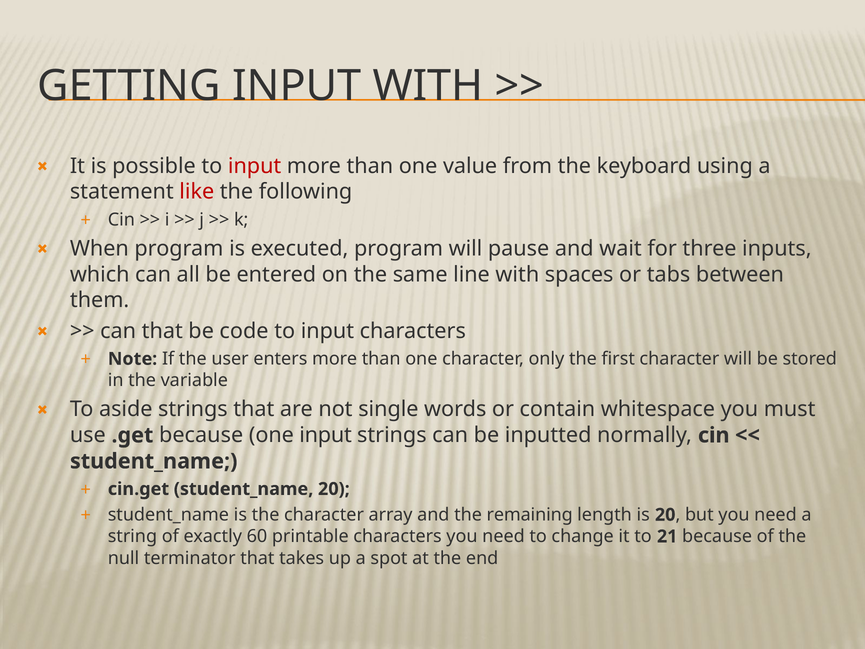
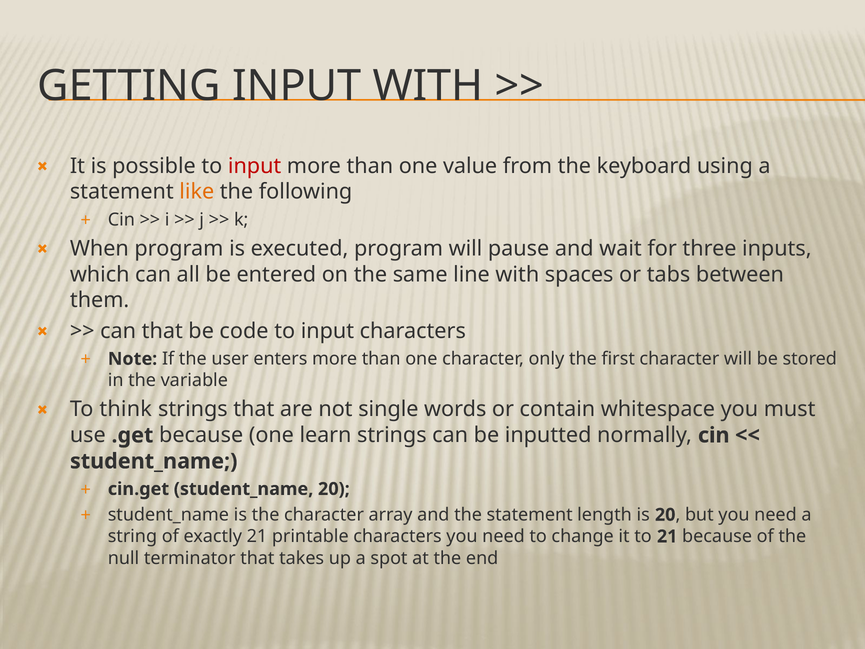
like colour: red -> orange
aside: aside -> think
one input: input -> learn
the remaining: remaining -> statement
exactly 60: 60 -> 21
